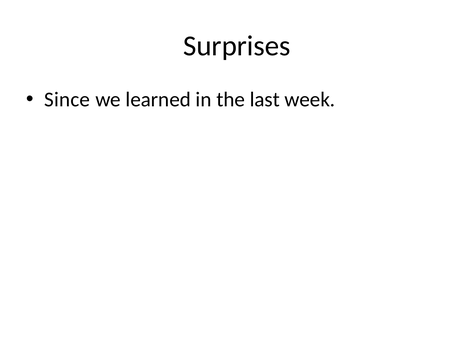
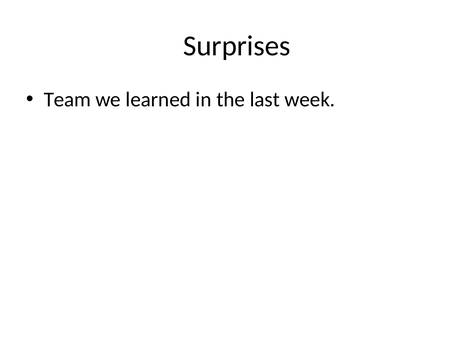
Since: Since -> Team
